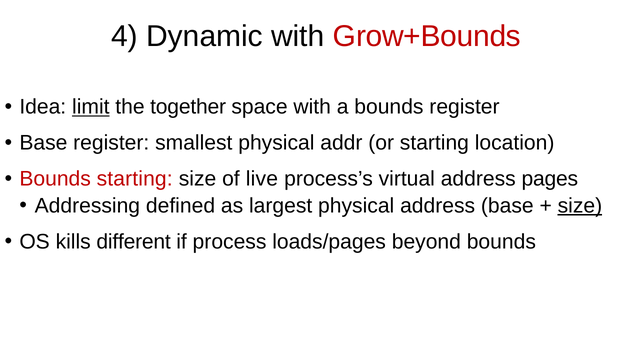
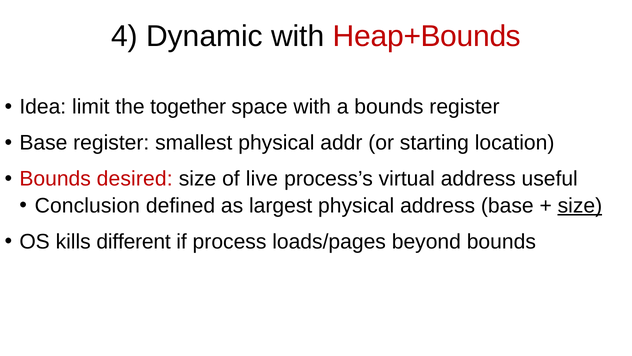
Grow+Bounds: Grow+Bounds -> Heap+Bounds
limit underline: present -> none
Bounds starting: starting -> desired
pages: pages -> useful
Addressing: Addressing -> Conclusion
